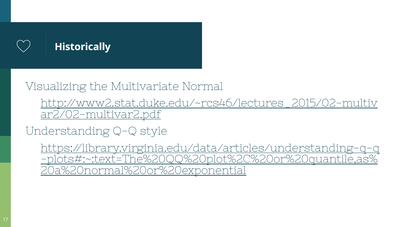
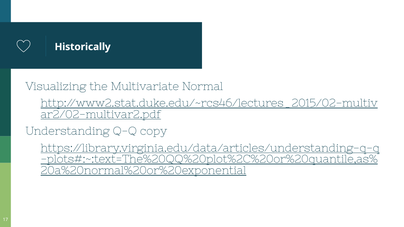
style: style -> copy
